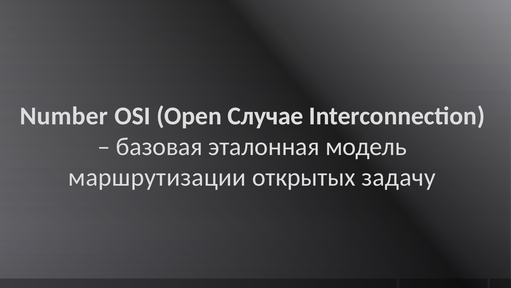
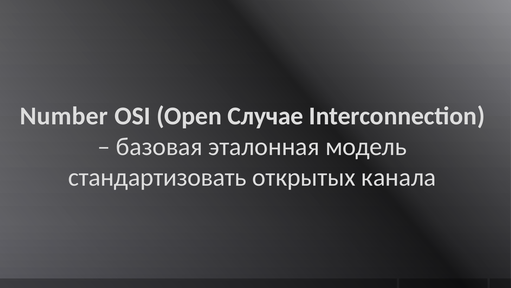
маршрутизации: маршрутизации -> стандартизовать
задачу: задачу -> канала
